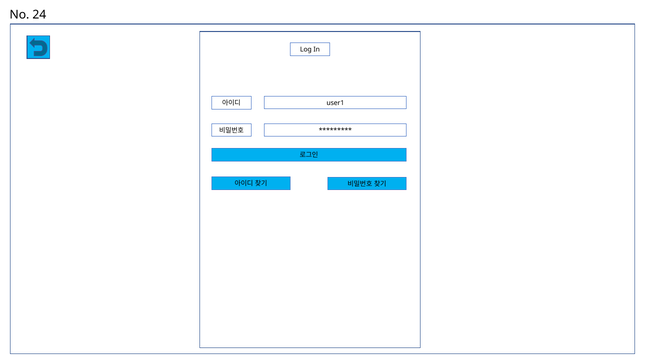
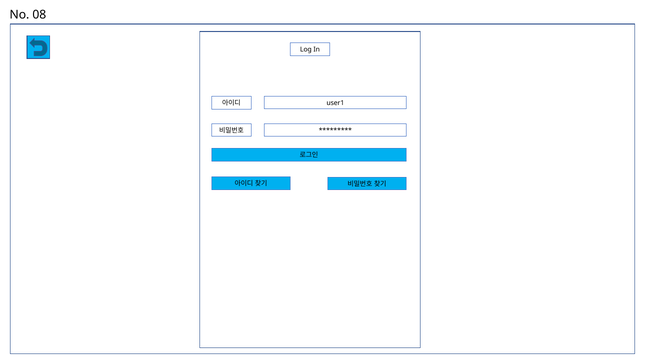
24: 24 -> 08
